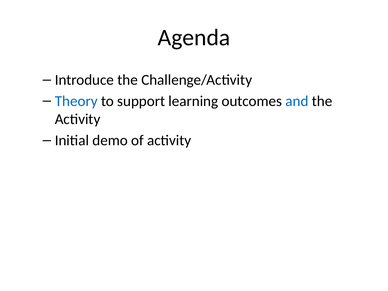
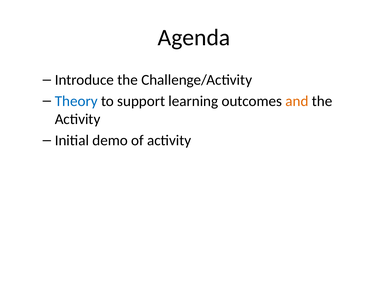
and colour: blue -> orange
